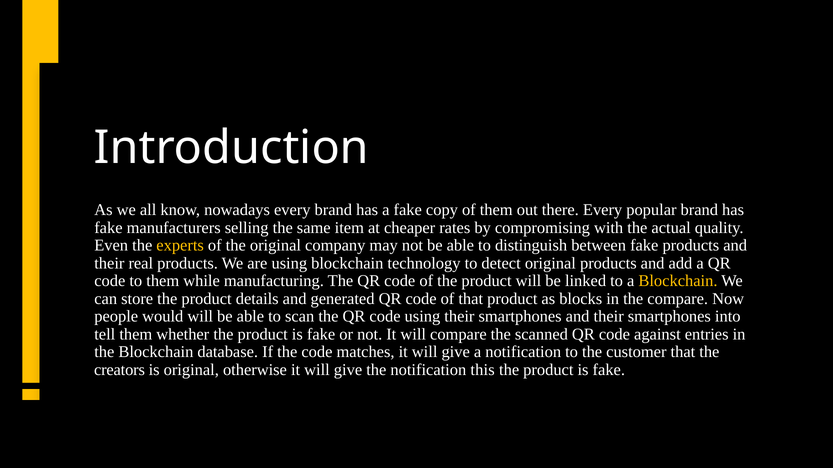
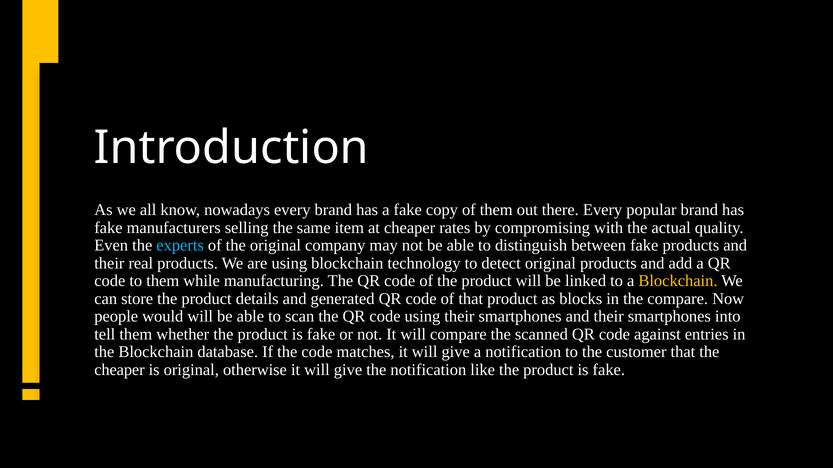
experts colour: yellow -> light blue
creators at (119, 370): creators -> cheaper
this: this -> like
